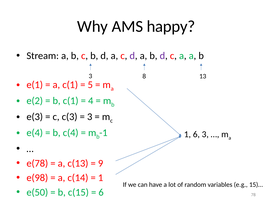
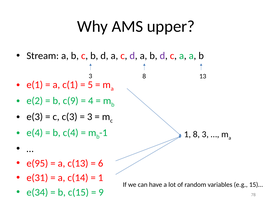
happy: happy -> upper
b c(1: c(1 -> c(9
1 6: 6 -> 8
e(78: e(78 -> e(95
9: 9 -> 6
e(98: e(98 -> e(31
e(50: e(50 -> e(34
6 at (101, 192): 6 -> 9
